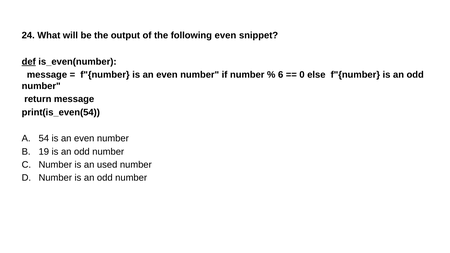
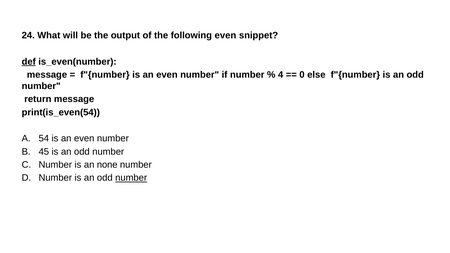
6: 6 -> 4
19: 19 -> 45
used: used -> none
number at (131, 178) underline: none -> present
